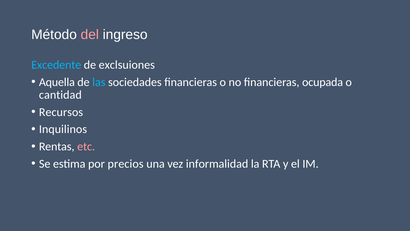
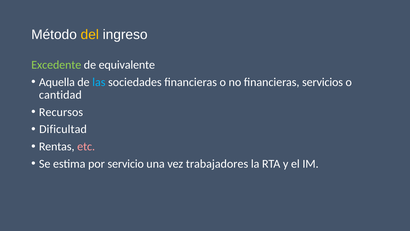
del colour: pink -> yellow
Excedente colour: light blue -> light green
exclsuiones: exclsuiones -> equivalente
ocupada: ocupada -> servicios
Inquilinos: Inquilinos -> Dificultad
precios: precios -> servicio
informalidad: informalidad -> trabajadores
